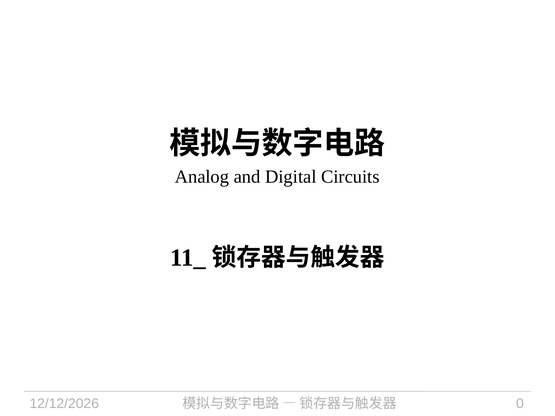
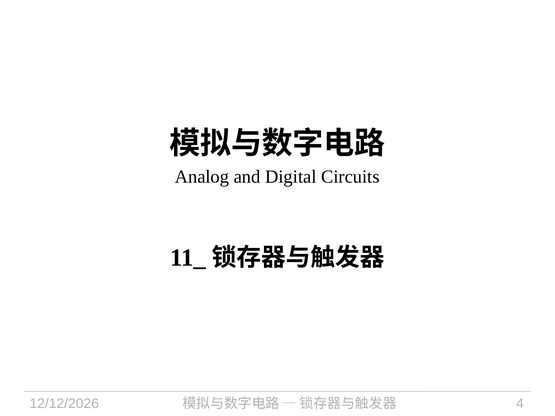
0: 0 -> 4
